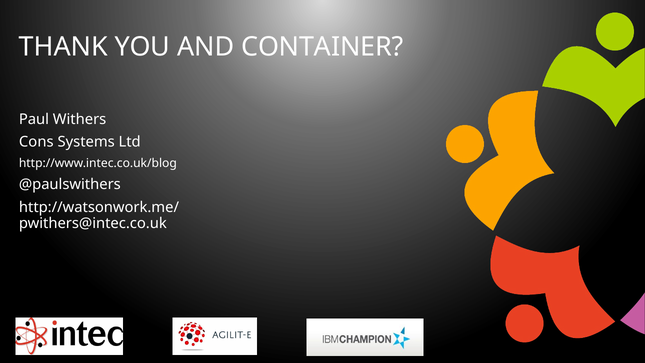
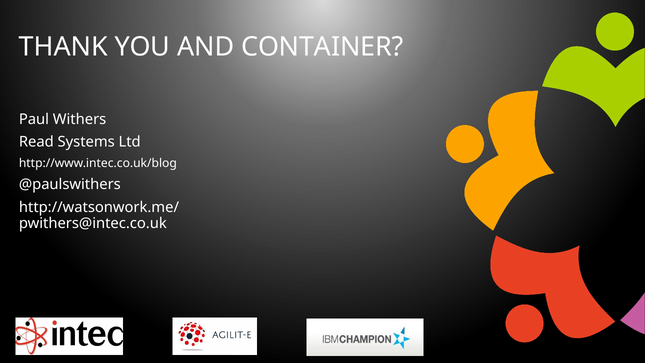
Cons: Cons -> Read
